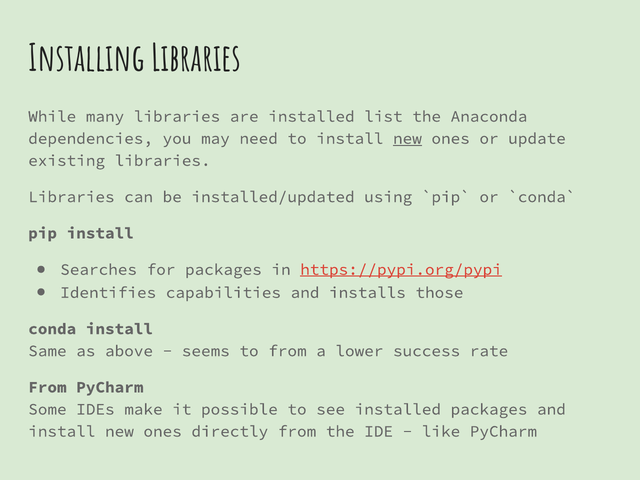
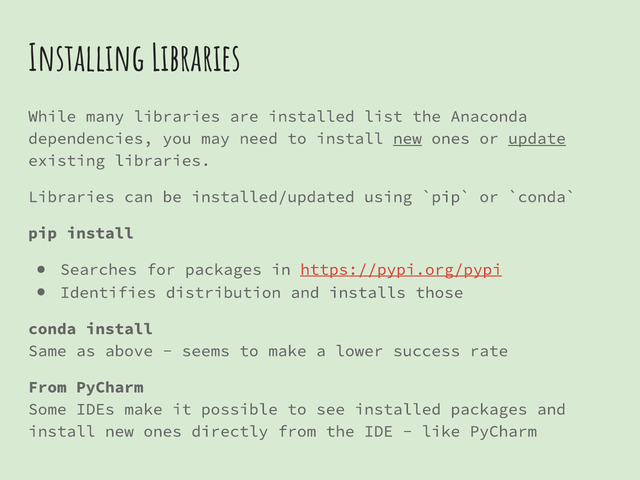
update underline: none -> present
capabilities: capabilities -> distribution
to from: from -> make
